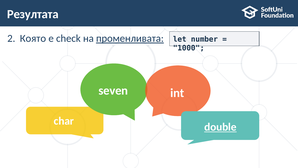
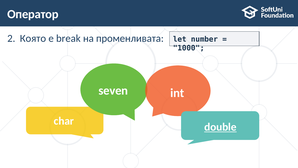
Резултата: Резултата -> Оператор
check: check -> break
променливата underline: present -> none
